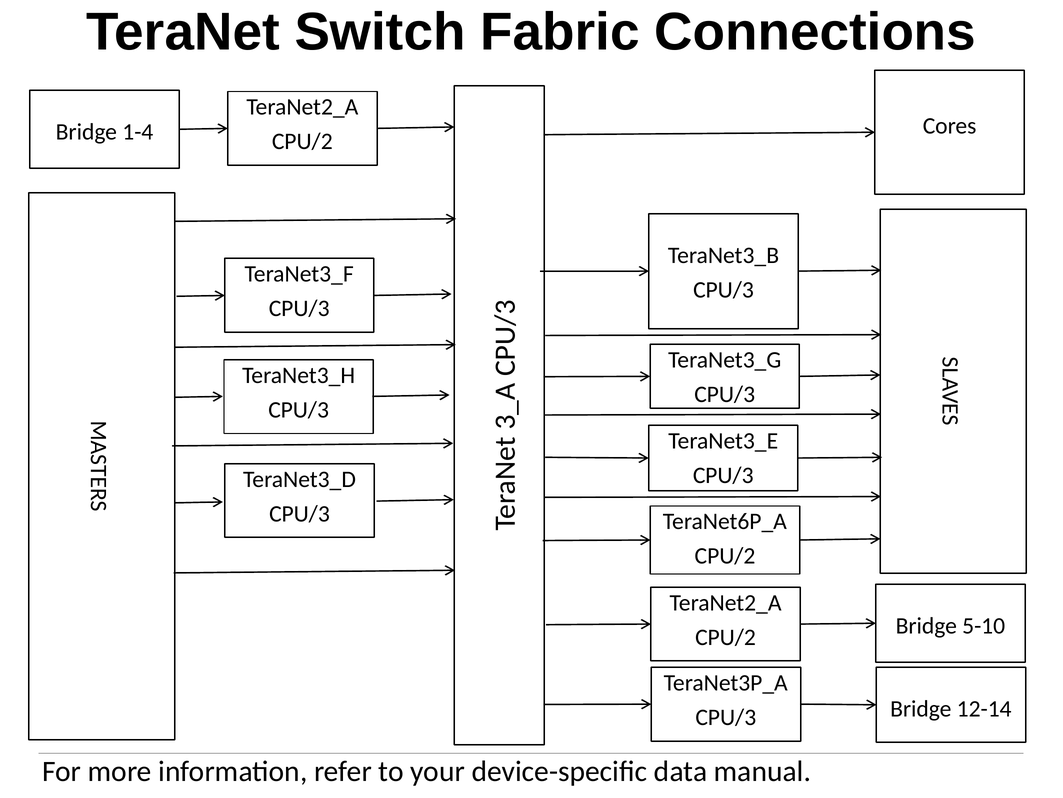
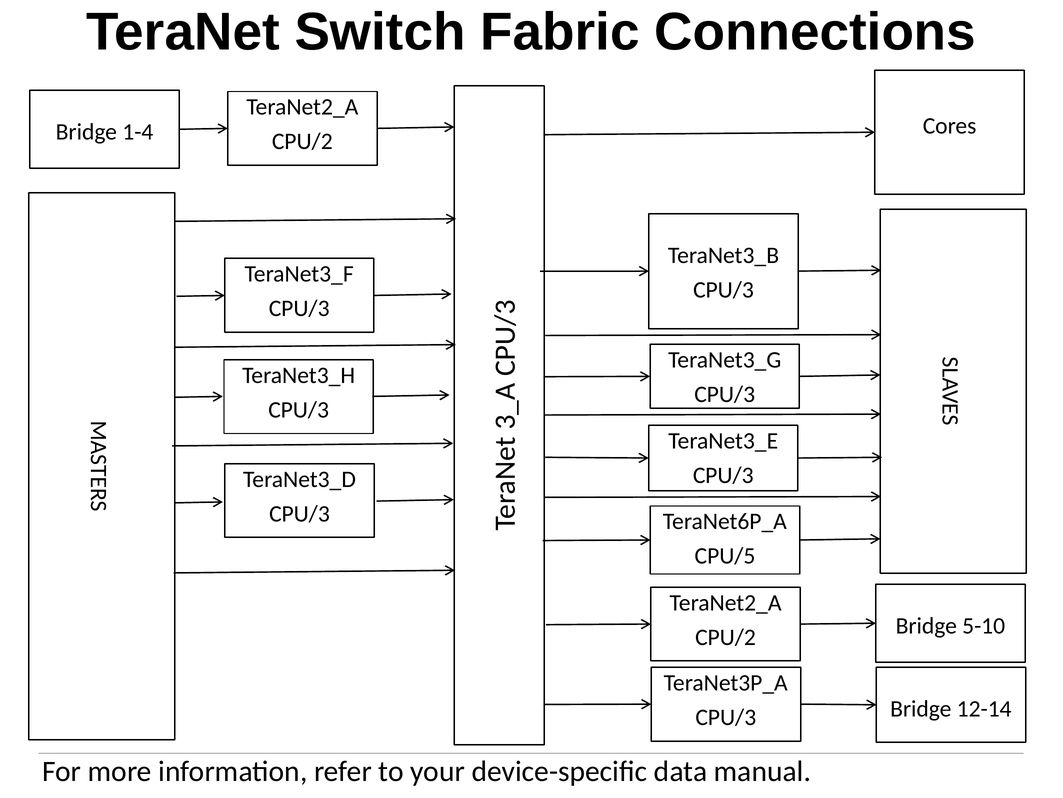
CPU/2 at (725, 556): CPU/2 -> CPU/5
